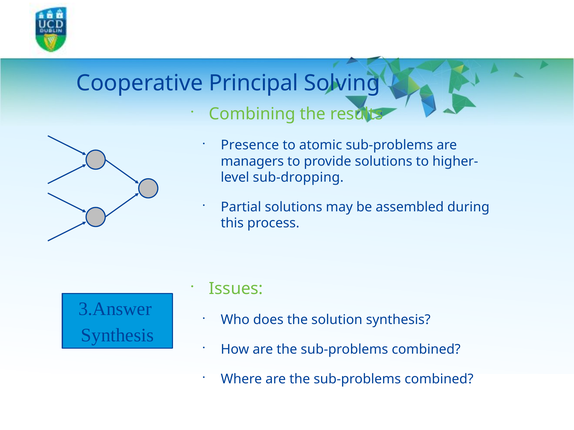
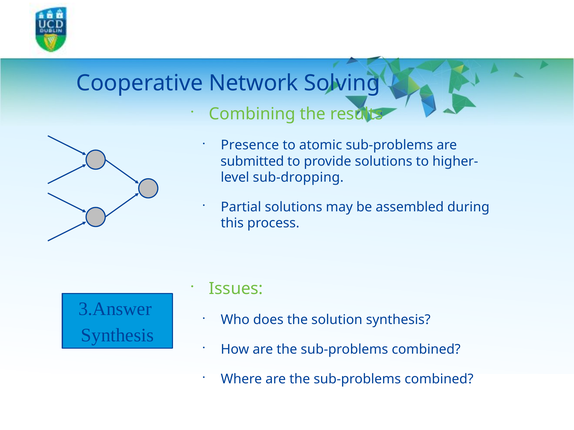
Principal: Principal -> Network
managers: managers -> submitted
